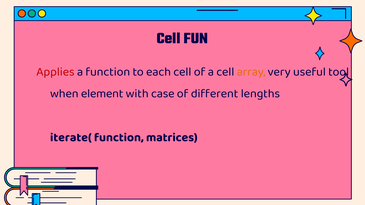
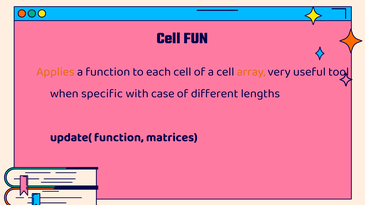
Applies colour: red -> orange
element: element -> specific
iterate(: iterate( -> update(
